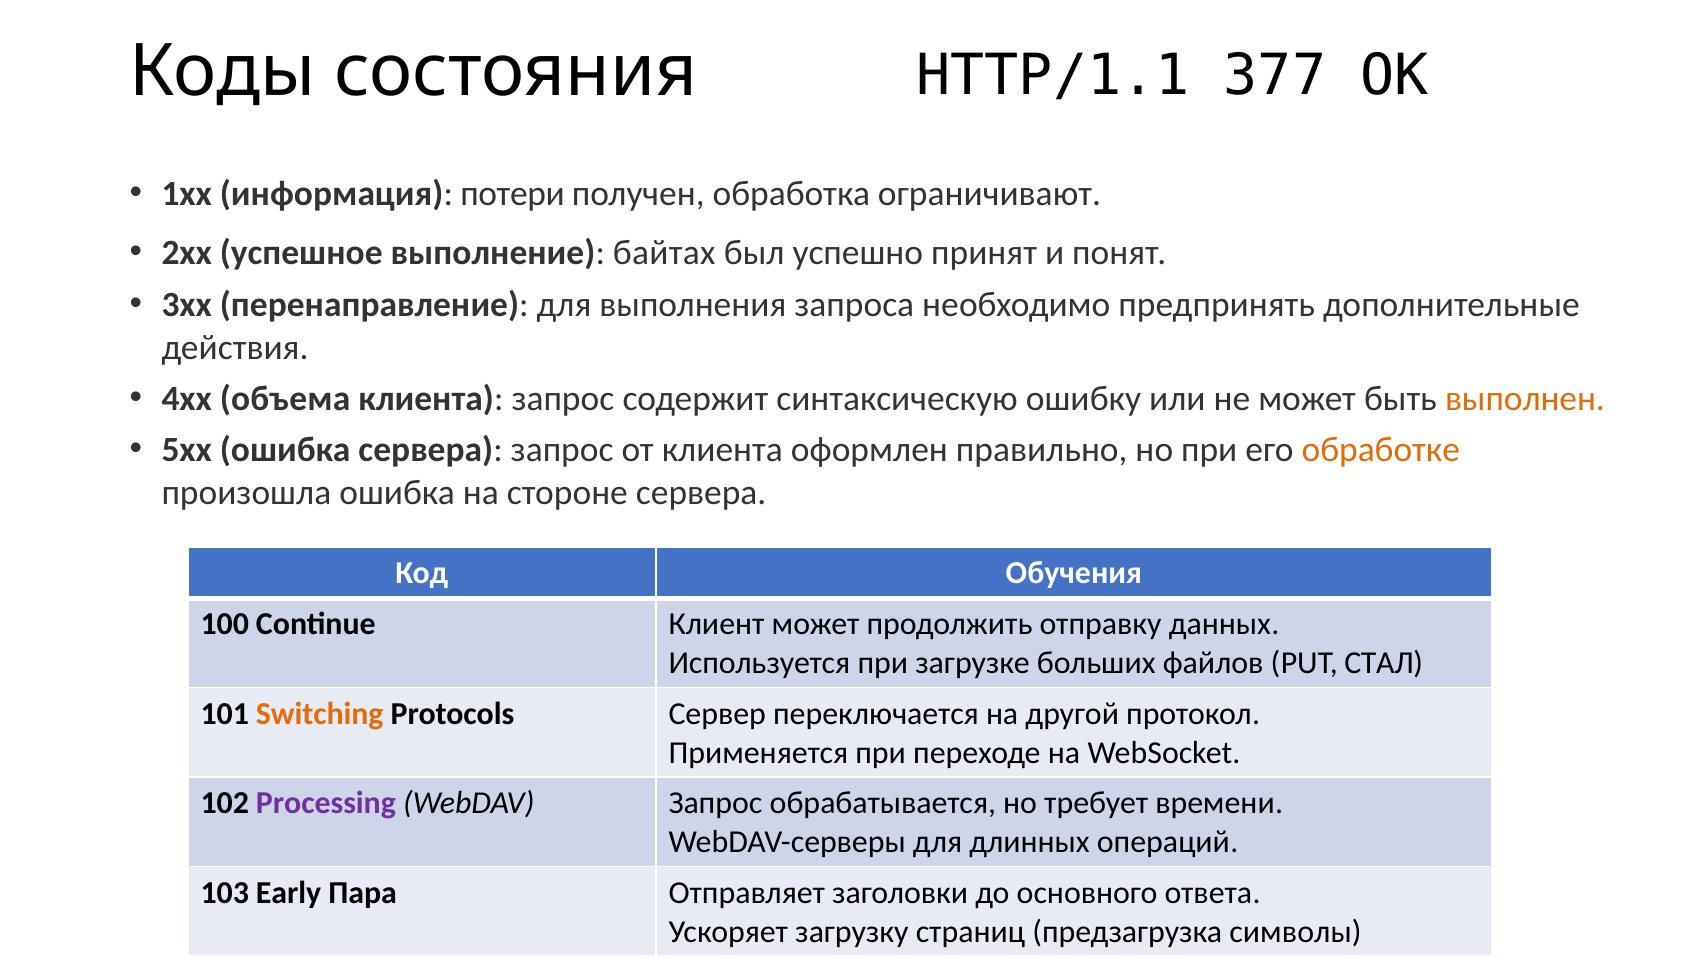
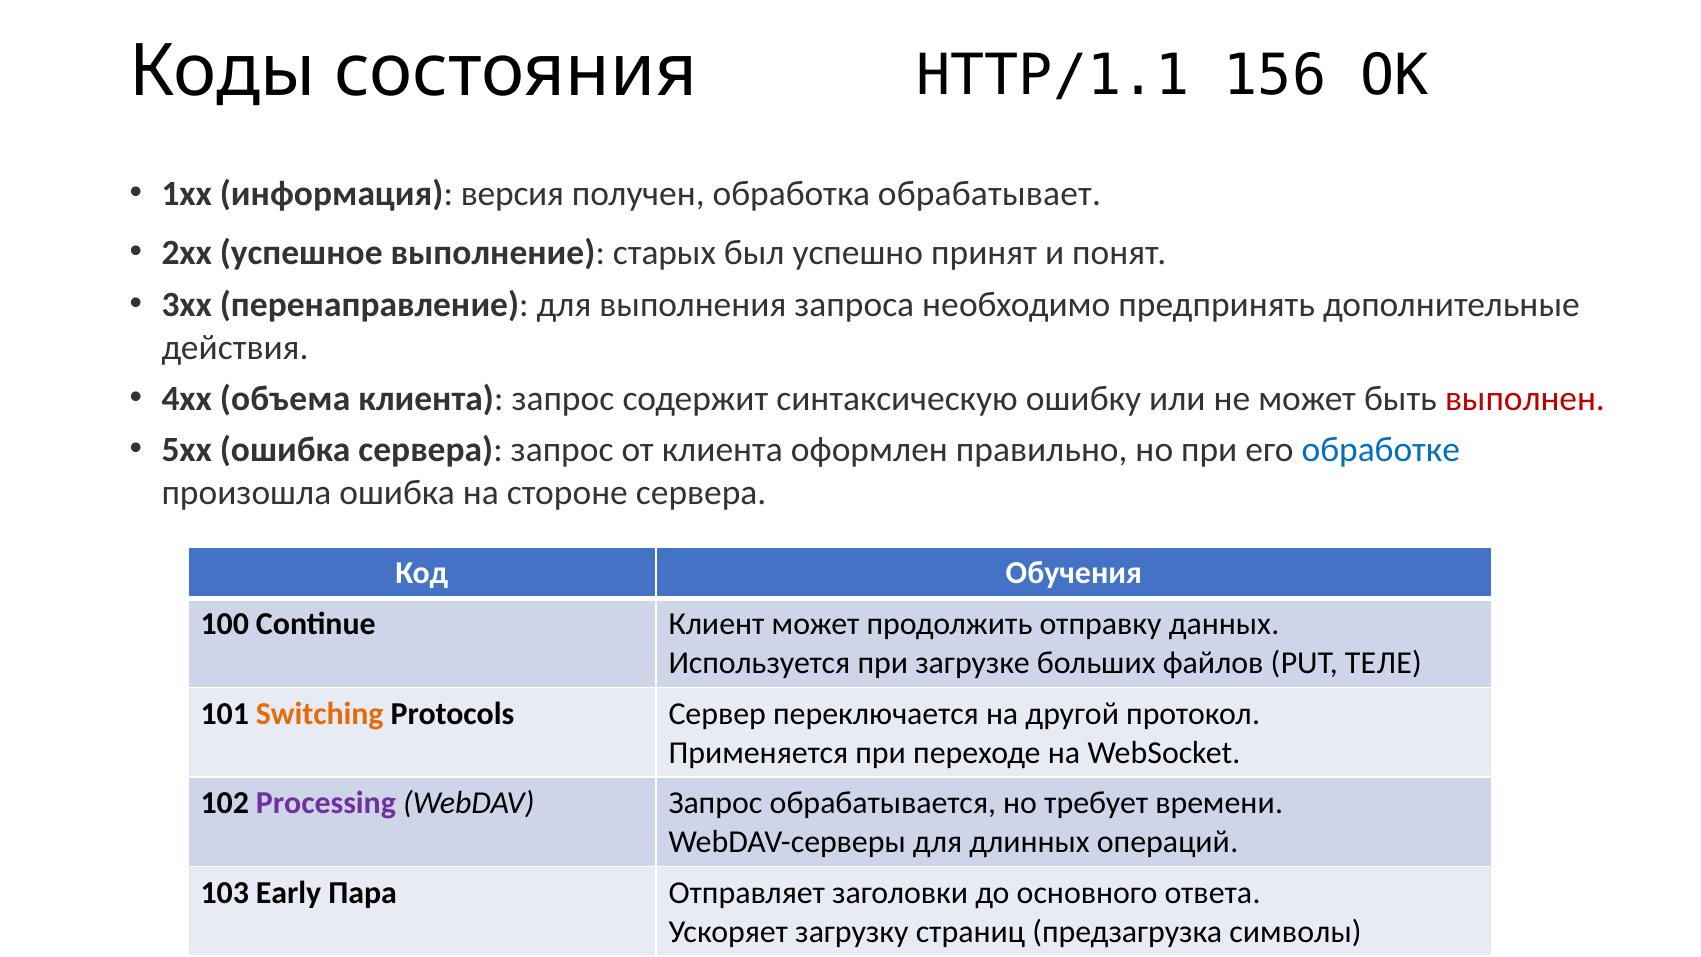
377: 377 -> 156
потери: потери -> версия
ограничивают: ограничивают -> обрабатывает
байтах: байтах -> старых
выполнен colour: orange -> red
обработке colour: orange -> blue
СТАЛ: СТАЛ -> ТЕЛЕ
